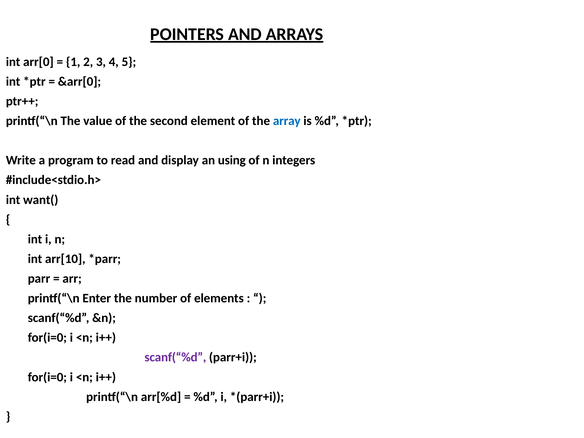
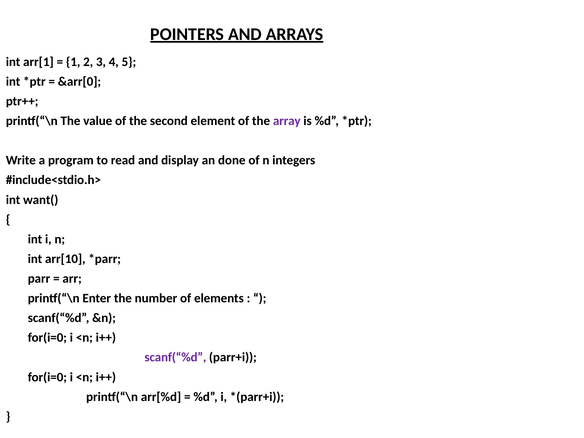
arr[0: arr[0 -> arr[1
array colour: blue -> purple
using: using -> done
